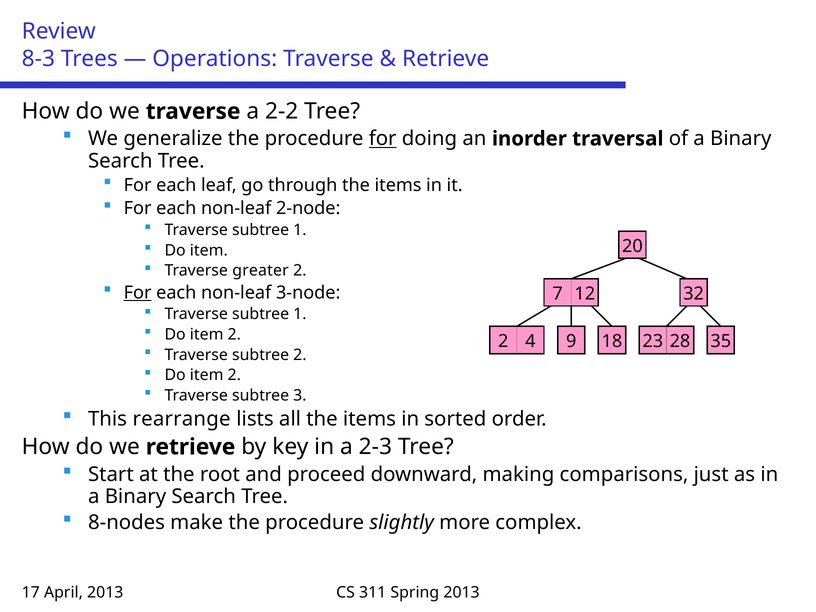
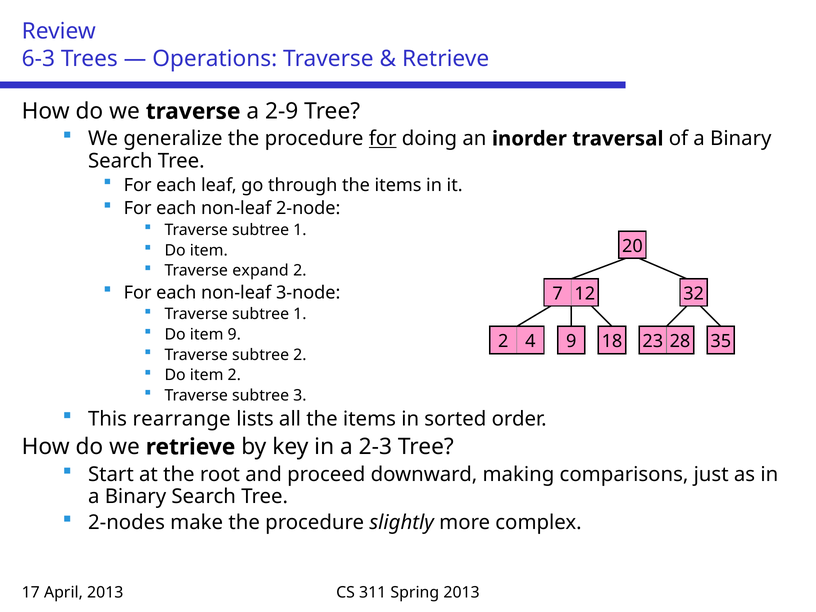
8-3: 8-3 -> 6-3
2-2: 2-2 -> 2-9
greater: greater -> expand
For at (138, 293) underline: present -> none
2 at (234, 334): 2 -> 9
8-nodes: 8-nodes -> 2-nodes
